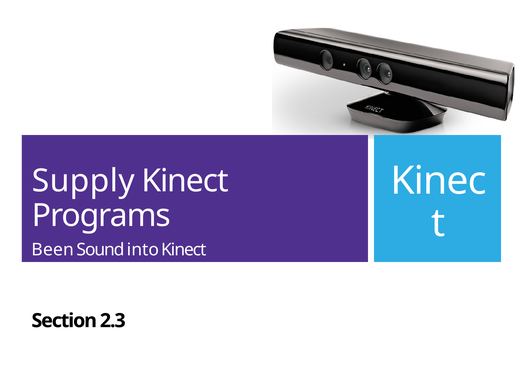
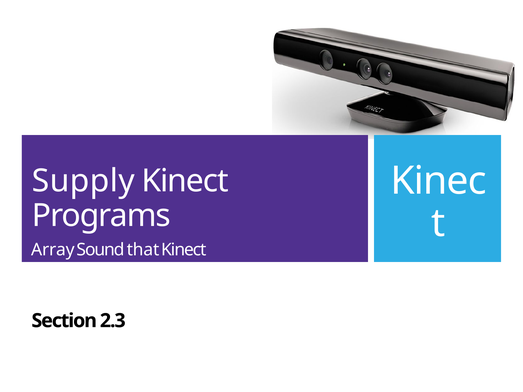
Been: Been -> Array
into: into -> that
